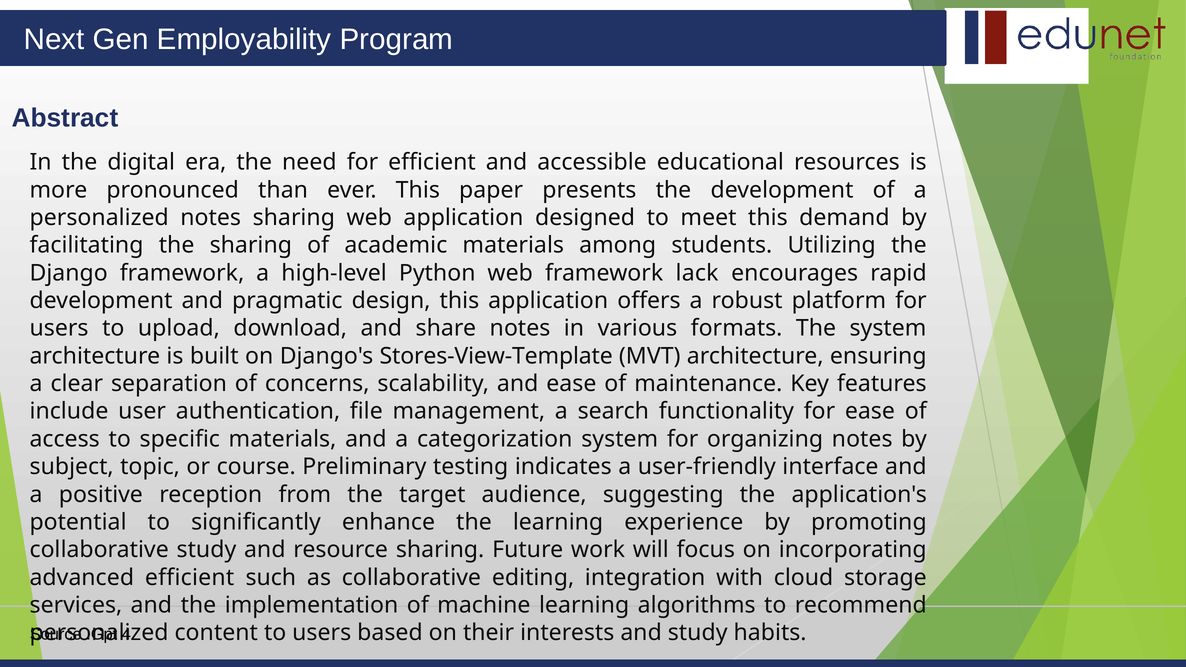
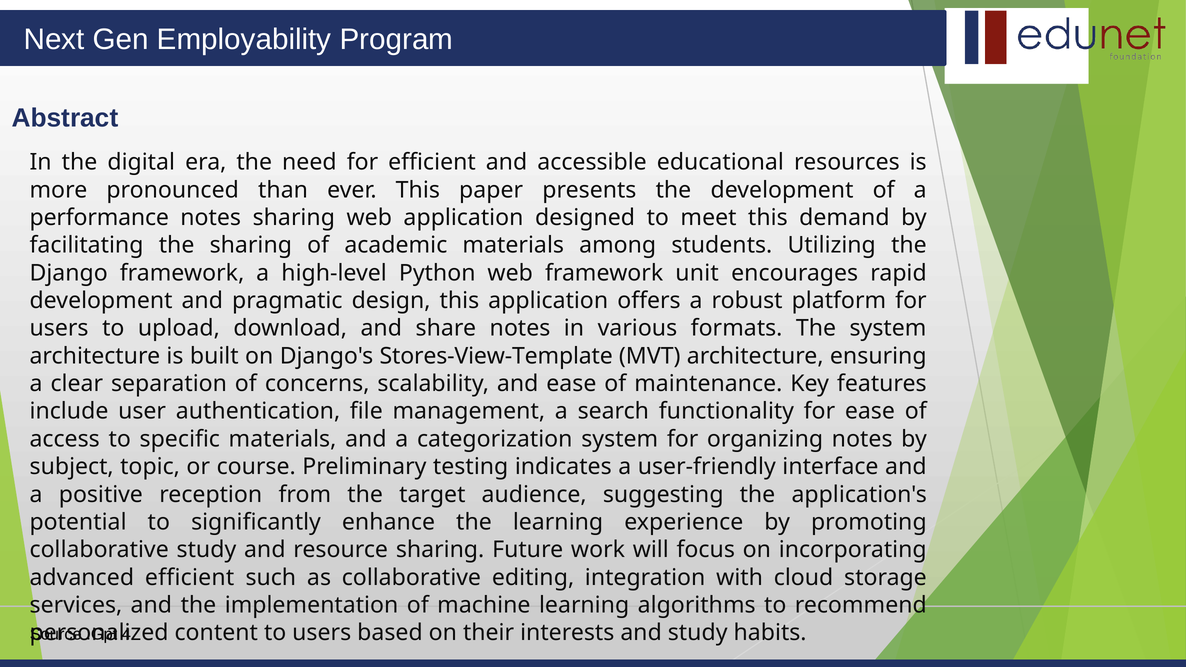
personalized at (99, 218): personalized -> performance
lack: lack -> unit
